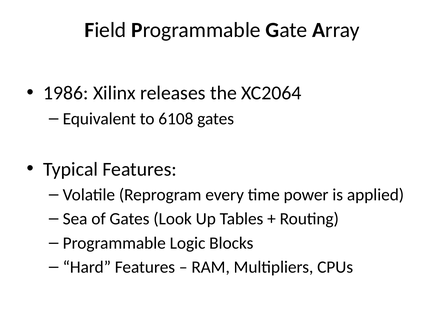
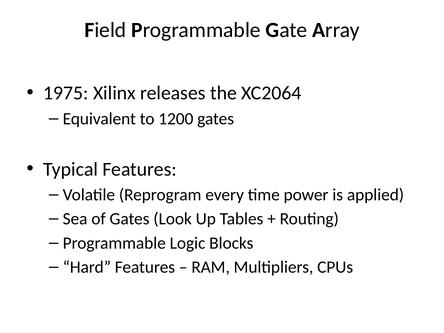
1986: 1986 -> 1975
6108: 6108 -> 1200
